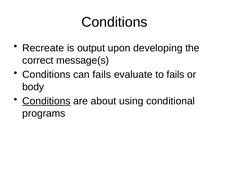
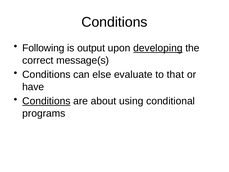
Recreate: Recreate -> Following
developing underline: none -> present
can fails: fails -> else
to fails: fails -> that
body: body -> have
